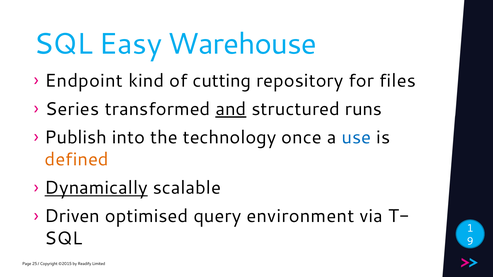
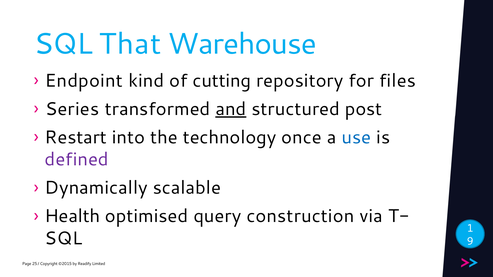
Easy: Easy -> That
runs: runs -> post
Publish: Publish -> Restart
defined colour: orange -> purple
Dynamically underline: present -> none
Driven: Driven -> Health
environment: environment -> construction
